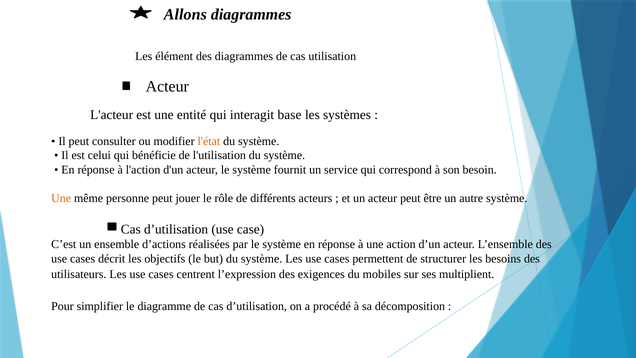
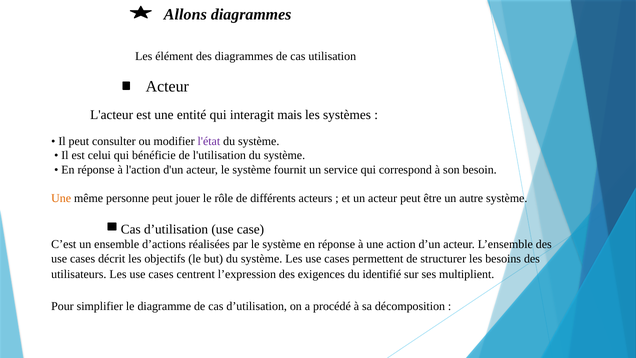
base: base -> mais
l'état colour: orange -> purple
mobiles: mobiles -> identifié
